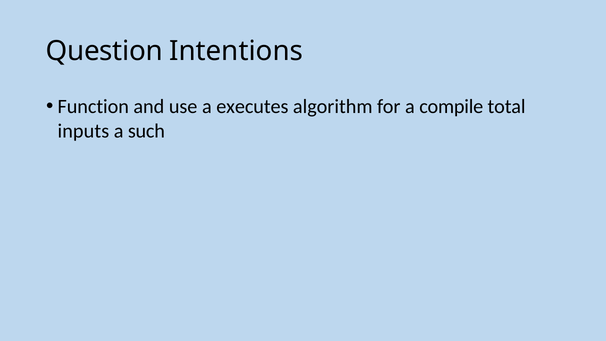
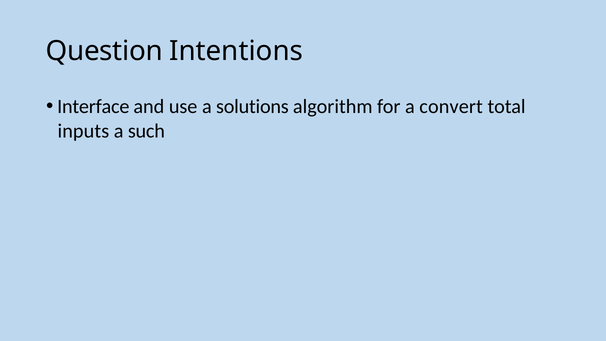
Function: Function -> Interface
executes: executes -> solutions
compile: compile -> convert
